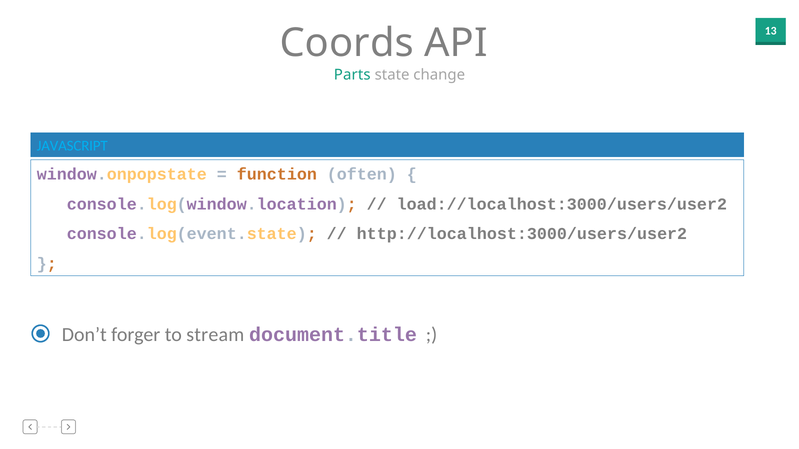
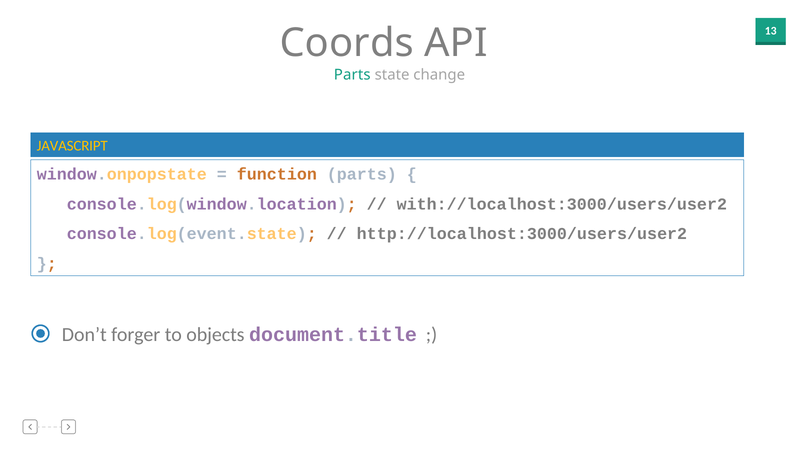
JAVASCRIPT colour: light blue -> yellow
function often: often -> parts
load://localhost:3000/users/user2: load://localhost:3000/users/user2 -> with://localhost:3000/users/user2
stream: stream -> objects
